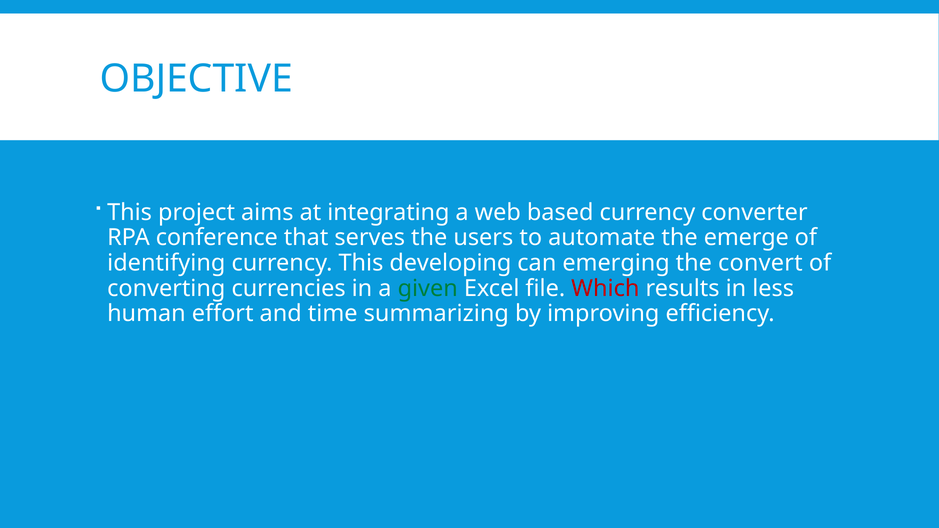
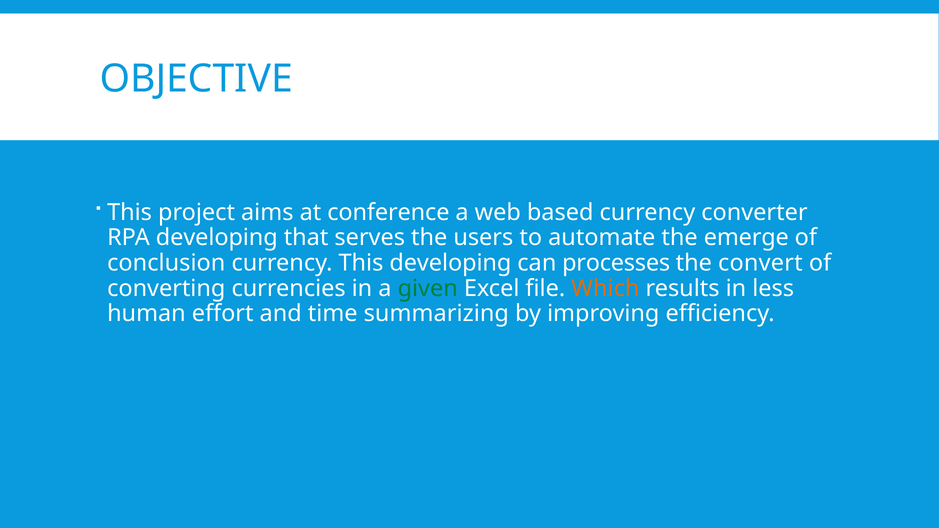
integrating: integrating -> conference
RPA conference: conference -> developing
identifying: identifying -> conclusion
emerging: emerging -> processes
Which colour: red -> orange
